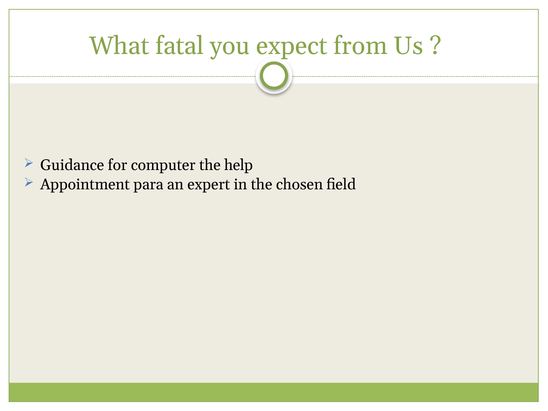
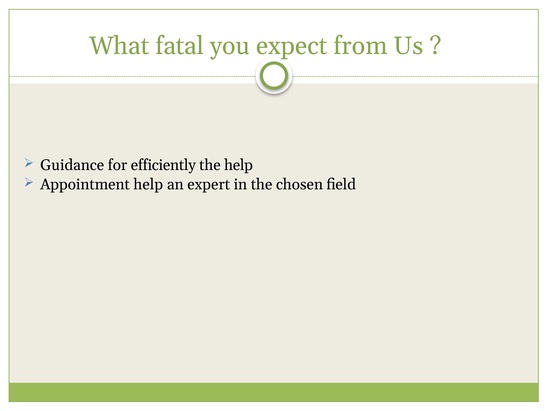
computer: computer -> efficiently
Appointment para: para -> help
